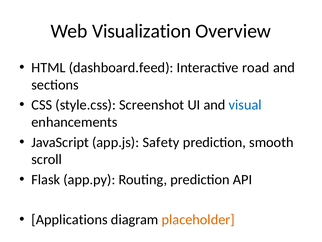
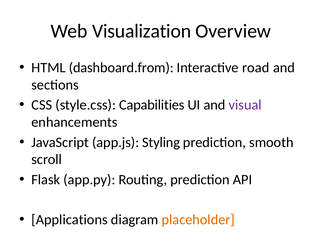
dashboard.feed: dashboard.feed -> dashboard.from
Screenshot: Screenshot -> Capabilities
visual colour: blue -> purple
Safety: Safety -> Styling
